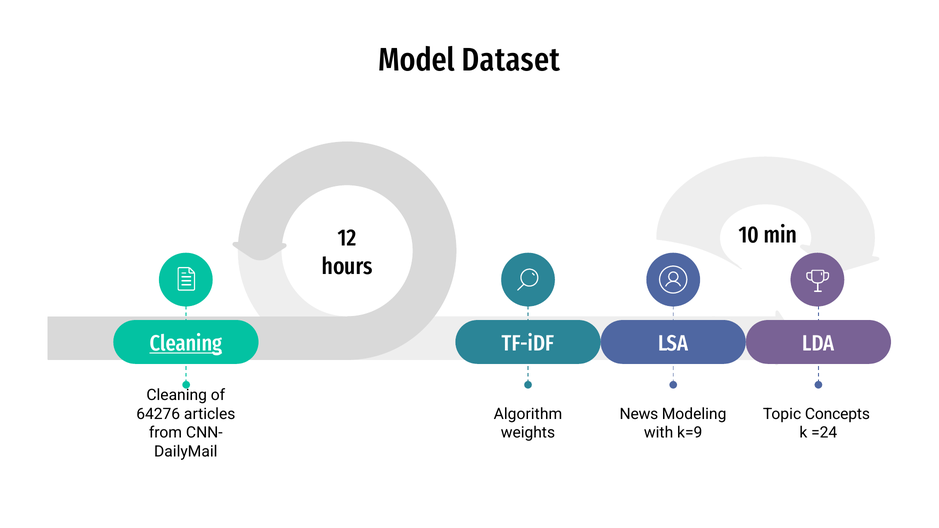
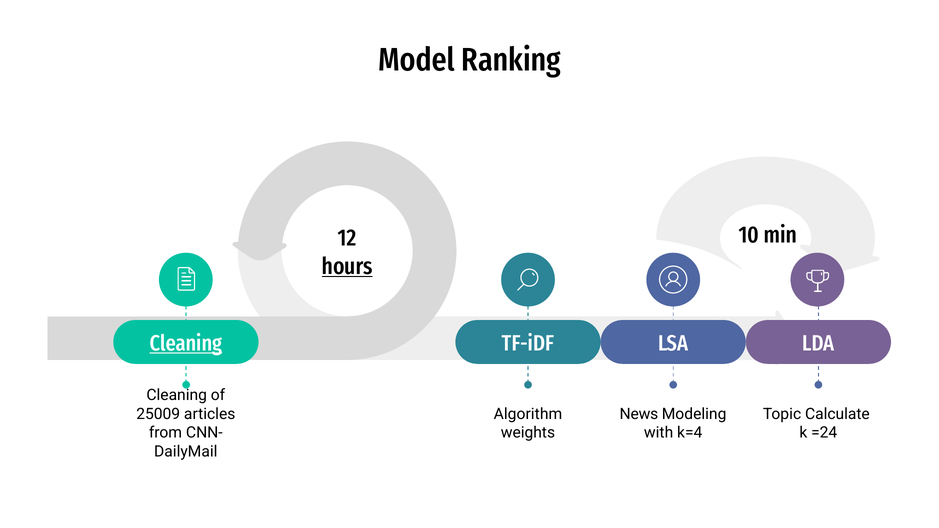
Dataset: Dataset -> Ranking
hours underline: none -> present
64276: 64276 -> 25009
Concepts: Concepts -> Calculate
k=9: k=9 -> k=4
